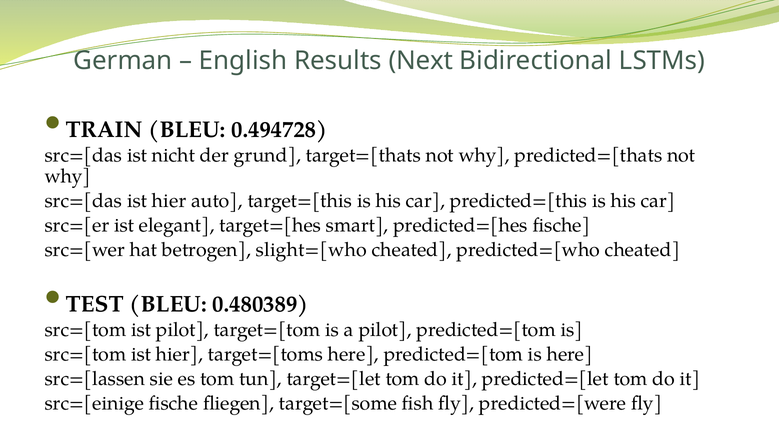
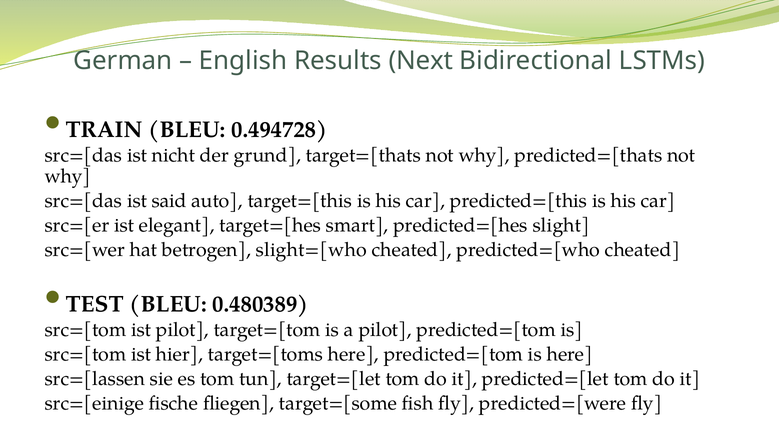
src=[das ist hier: hier -> said
predicted=[hes fische: fische -> slight
